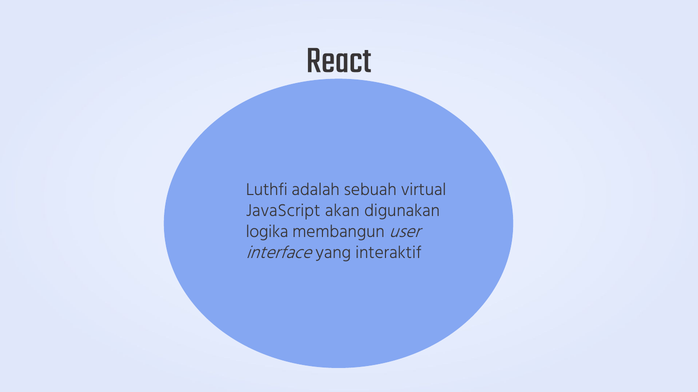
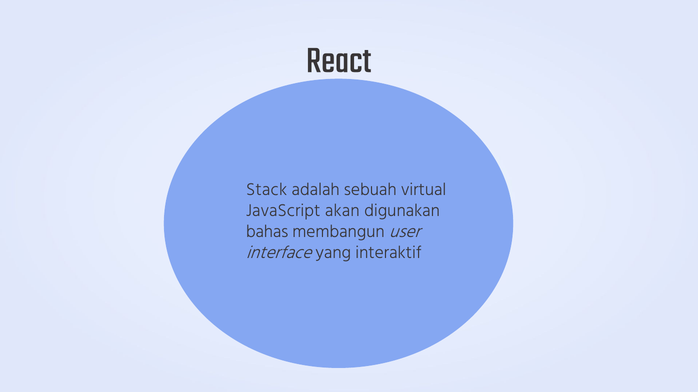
Luthfi: Luthfi -> Stack
logika: logika -> bahas
